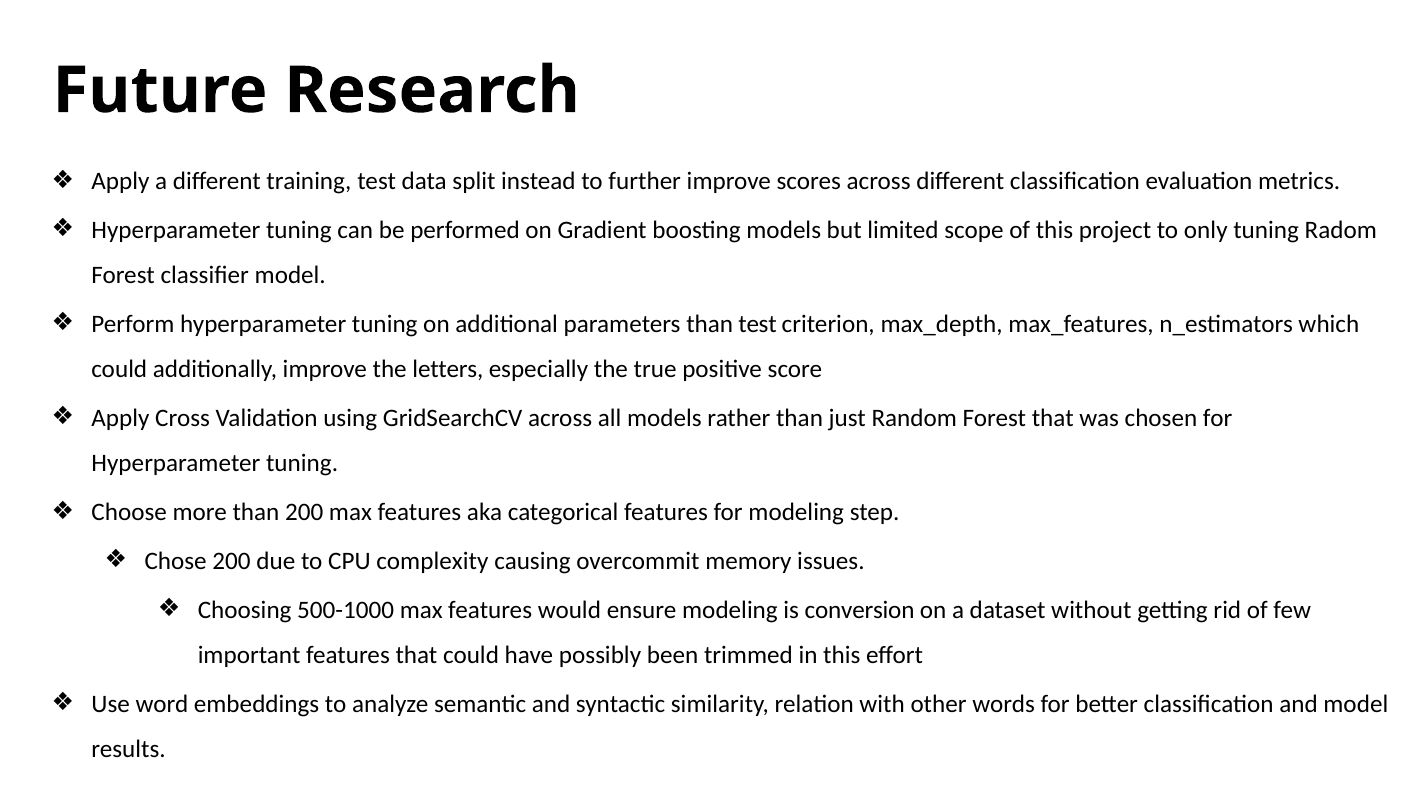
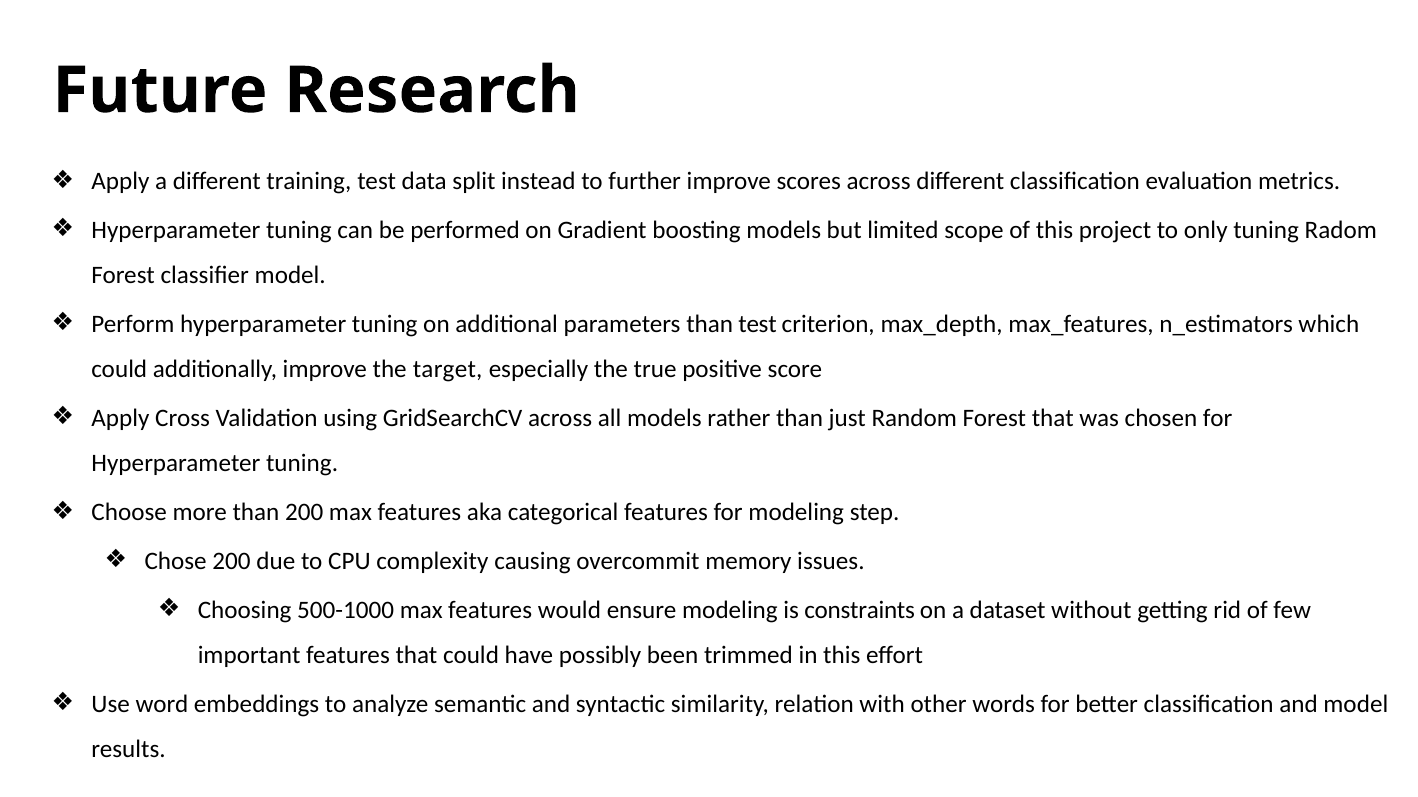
letters: letters -> target
conversion: conversion -> constraints
